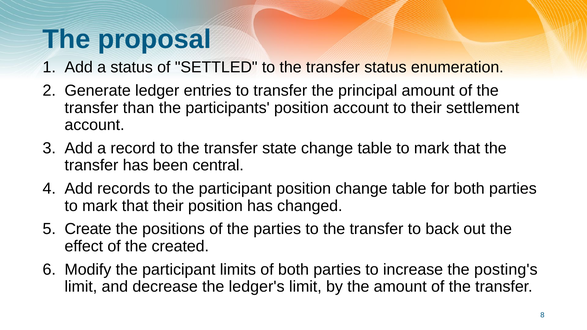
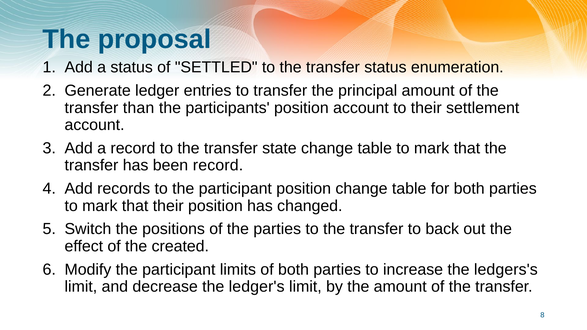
been central: central -> record
Create: Create -> Switch
posting's: posting's -> ledgers's
